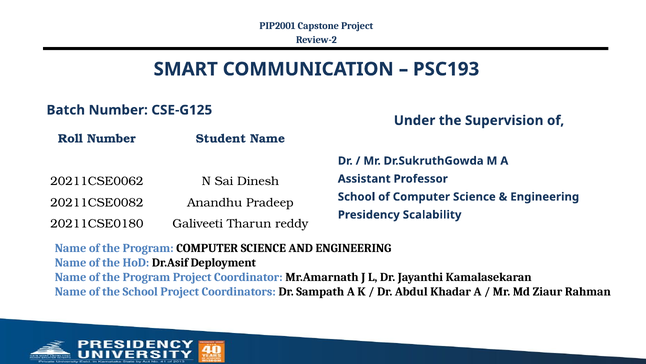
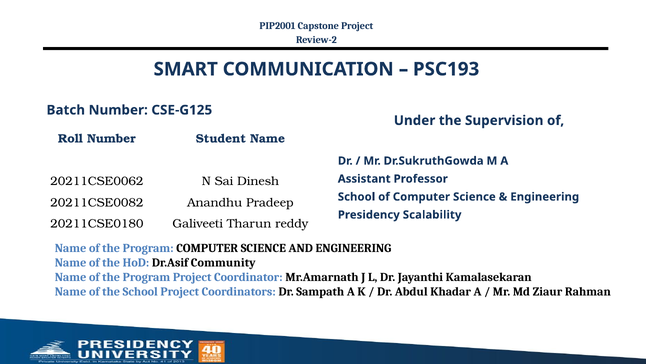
Deployment: Deployment -> Community
